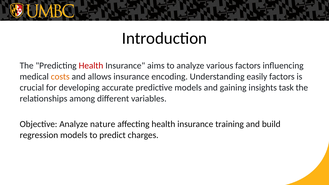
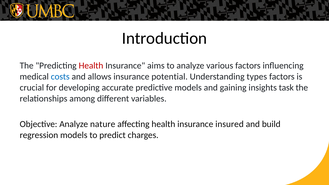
costs colour: orange -> blue
encoding: encoding -> potential
easily: easily -> types
training: training -> insured
